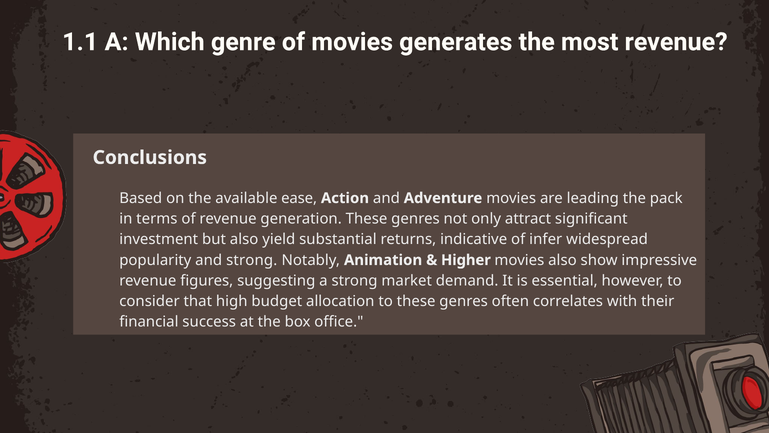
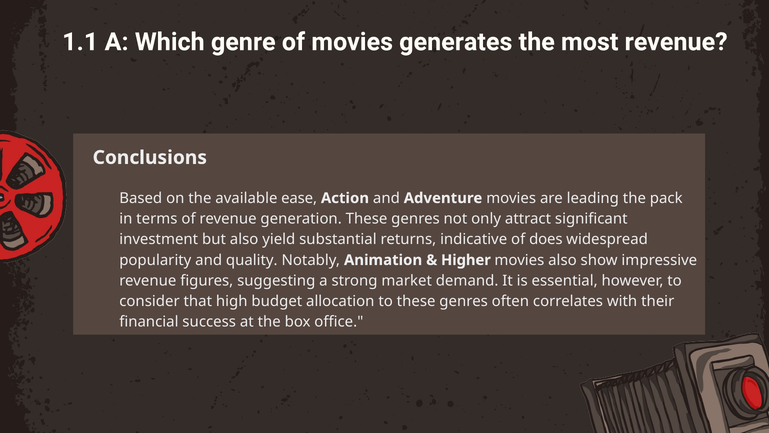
infer: infer -> does
and strong: strong -> quality
